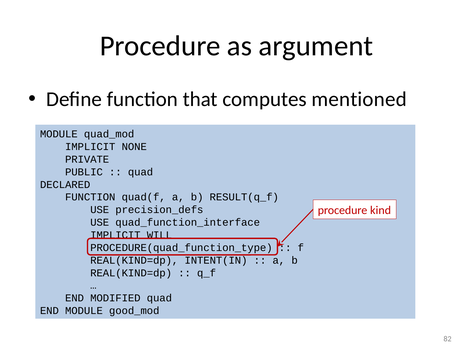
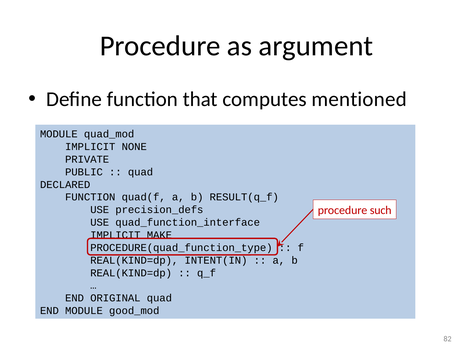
kind: kind -> such
WILL: WILL -> MAKE
MODIFIED: MODIFIED -> ORIGINAL
